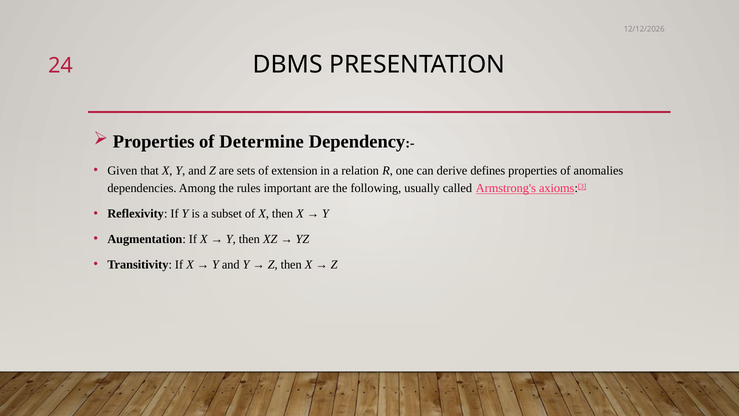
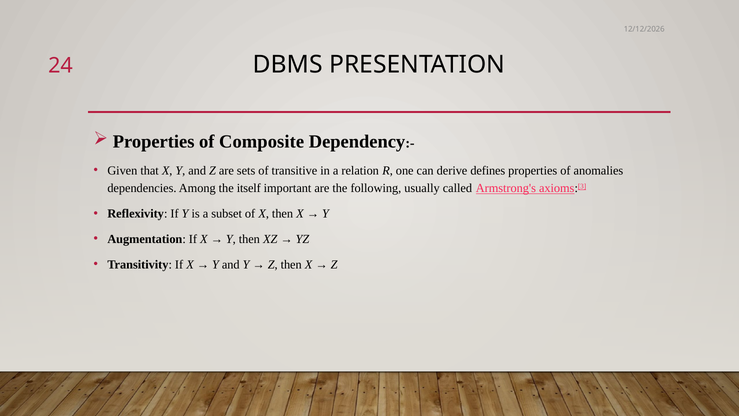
Determine: Determine -> Composite
extension: extension -> transitive
rules: rules -> itself
